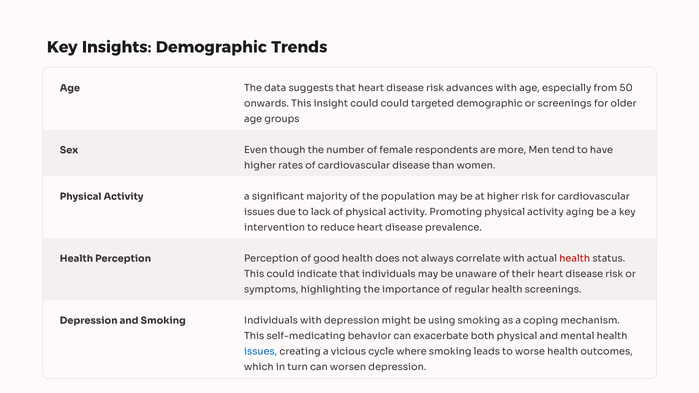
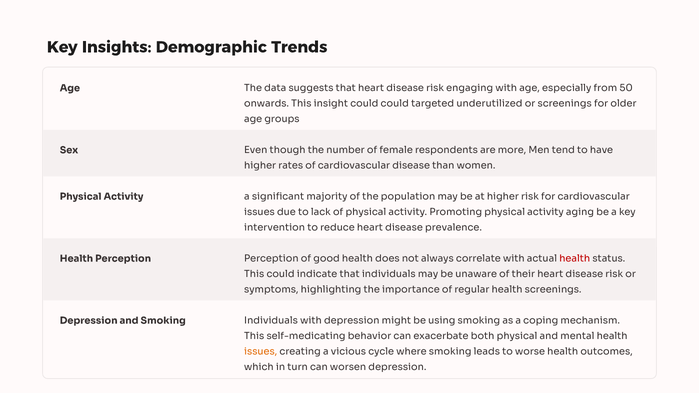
advances: advances -> engaging
targeted demographic: demographic -> underutilized
issues at (261, 352) colour: blue -> orange
